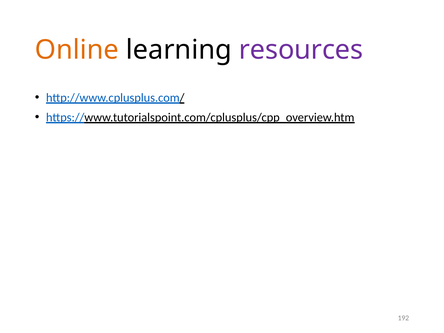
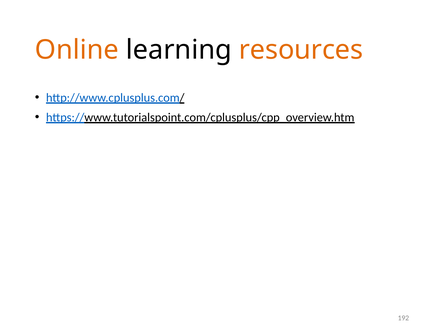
resources colour: purple -> orange
